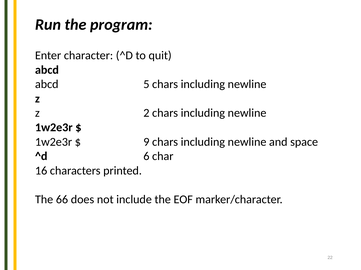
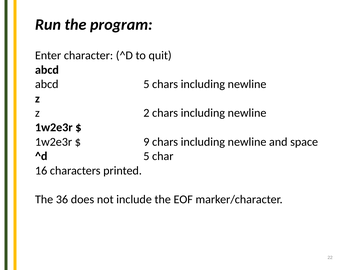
^d 6: 6 -> 5
66: 66 -> 36
